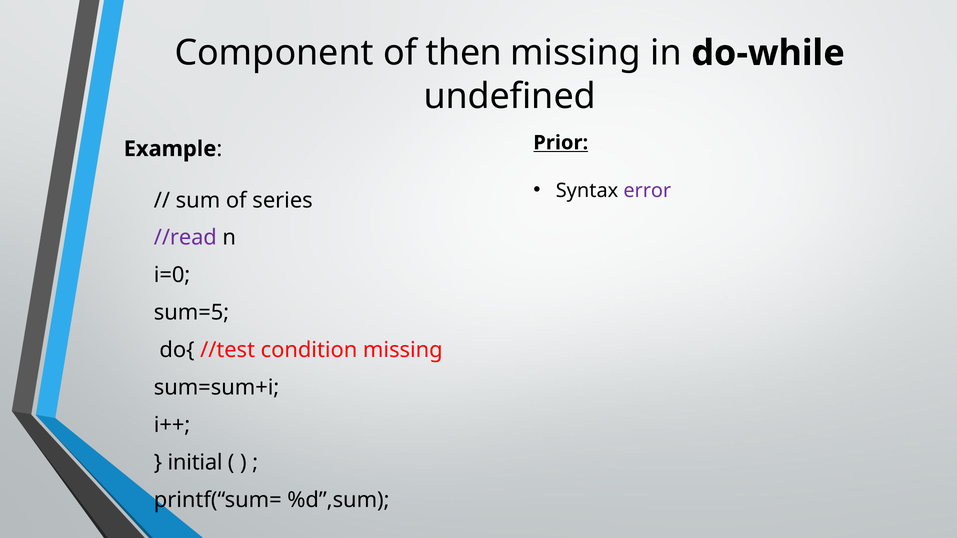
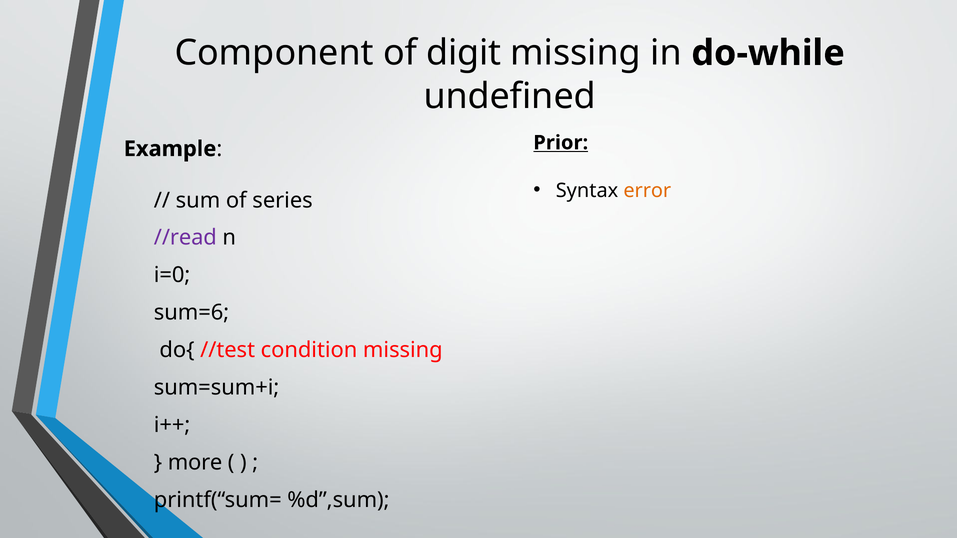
then: then -> digit
error colour: purple -> orange
sum=5: sum=5 -> sum=6
initial: initial -> more
